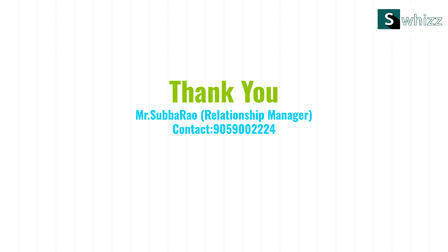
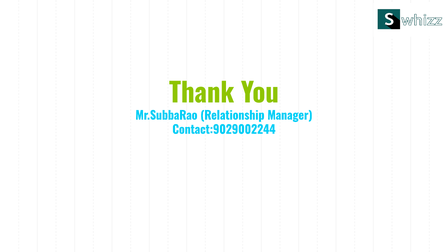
Contact:9059002224: Contact:9059002224 -> Contact:9029002244
